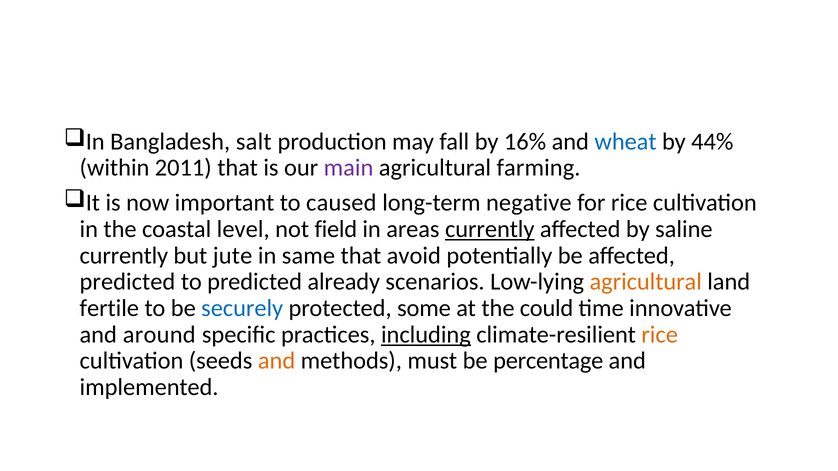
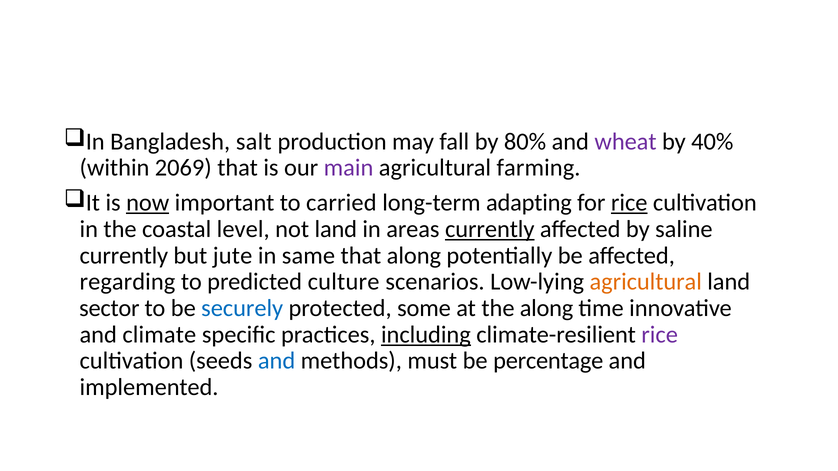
16%: 16% -> 80%
wheat colour: blue -> purple
44%: 44% -> 40%
2011: 2011 -> 2069
now underline: none -> present
caused: caused -> carried
negative: negative -> adapting
rice at (629, 203) underline: none -> present
not field: field -> land
that avoid: avoid -> along
predicted at (127, 282): predicted -> regarding
already: already -> culture
fertile: fertile -> sector
the could: could -> along
around: around -> climate
rice at (660, 335) colour: orange -> purple
and at (277, 361) colour: orange -> blue
